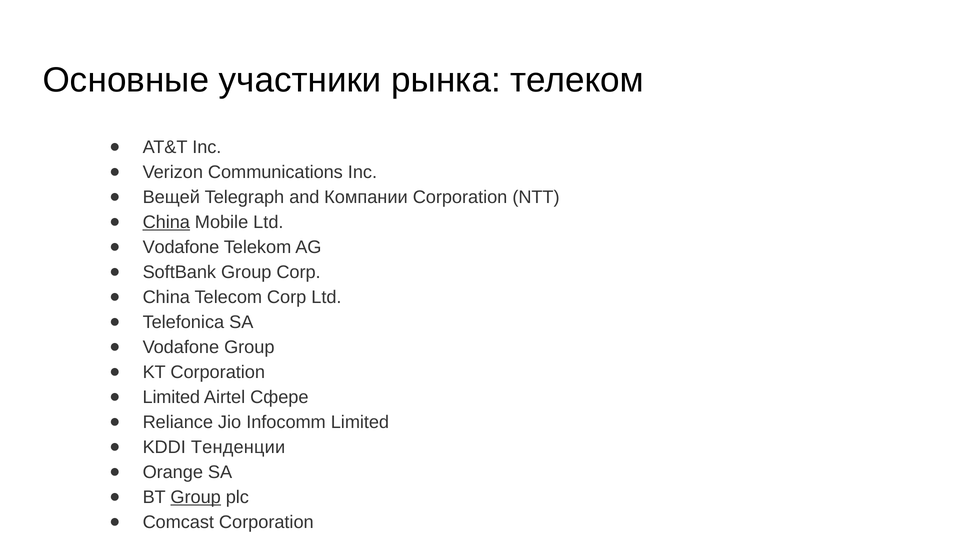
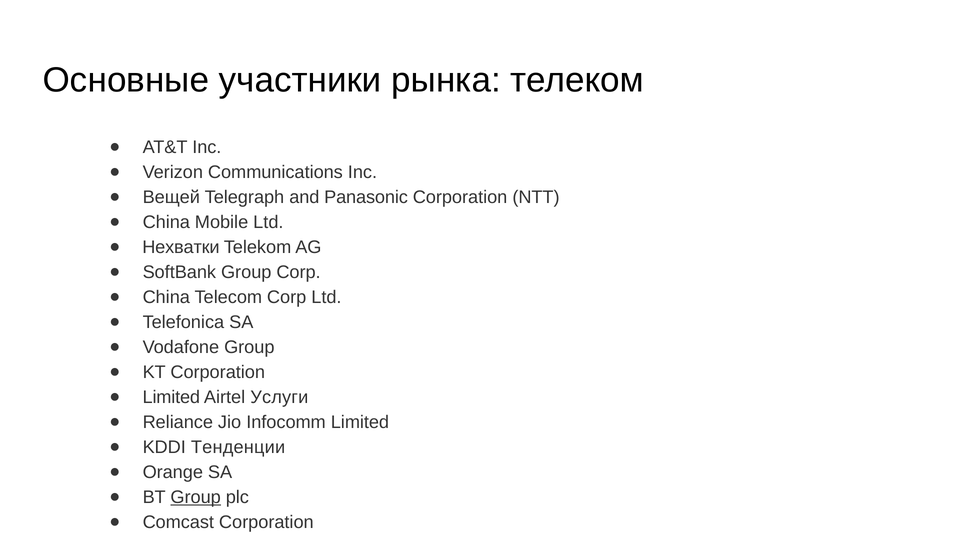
Компании: Компании -> Panasonic
China at (166, 222) underline: present -> none
Vodafone at (181, 247): Vodafone -> Нехватки
Сфере: Сфере -> Услуги
